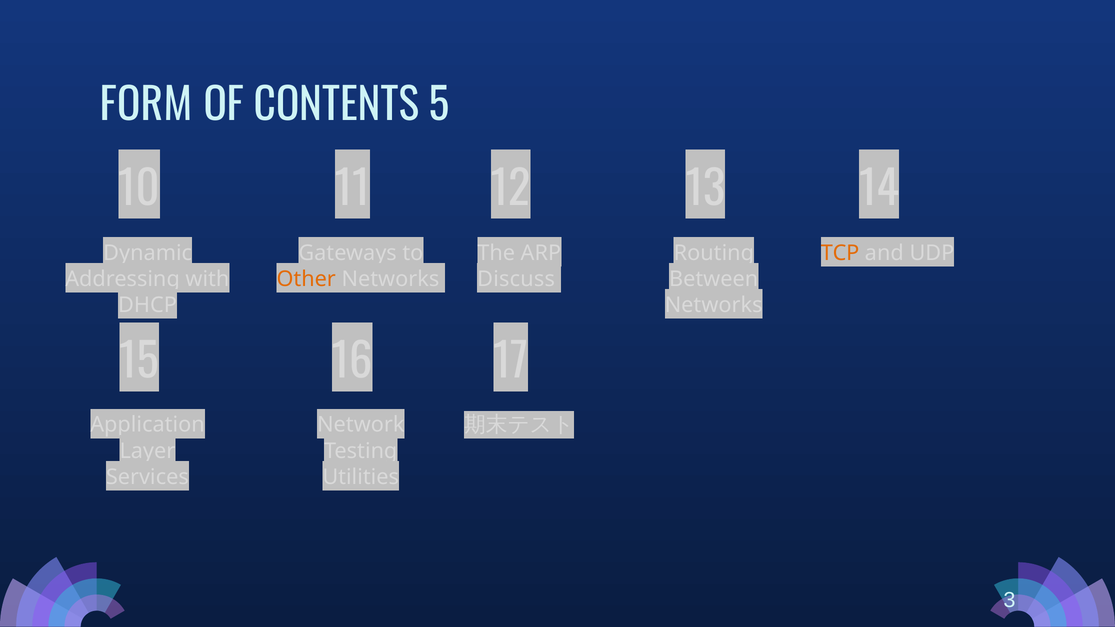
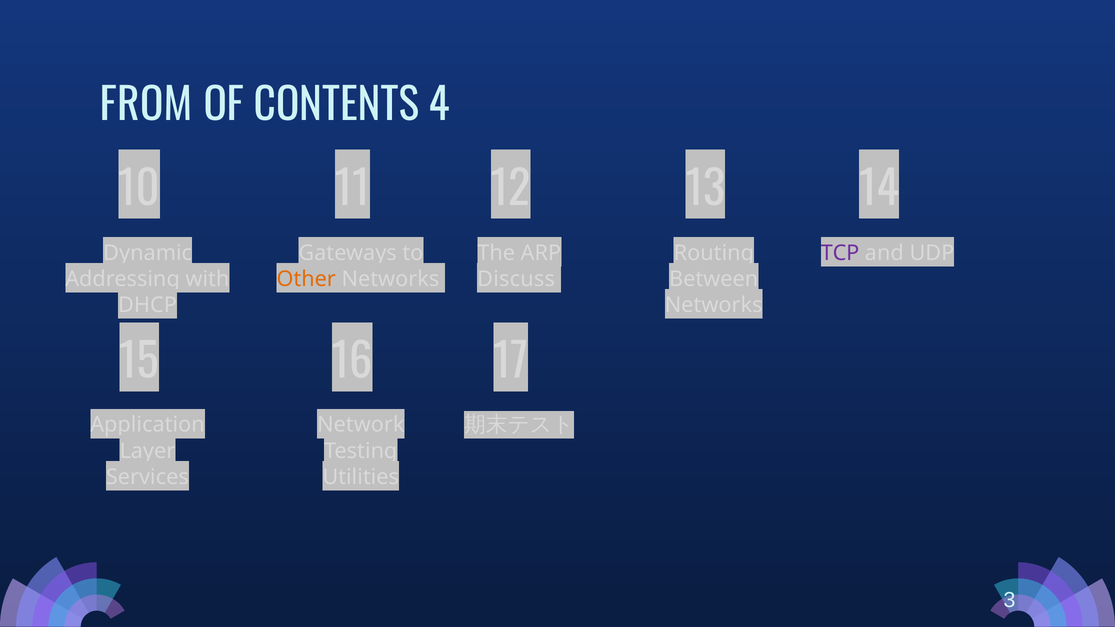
FORM: FORM -> FROM
5: 5 -> 4
TCP colour: orange -> purple
